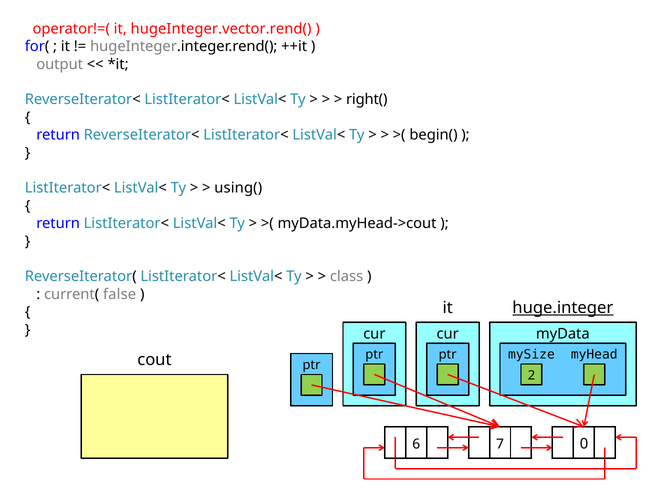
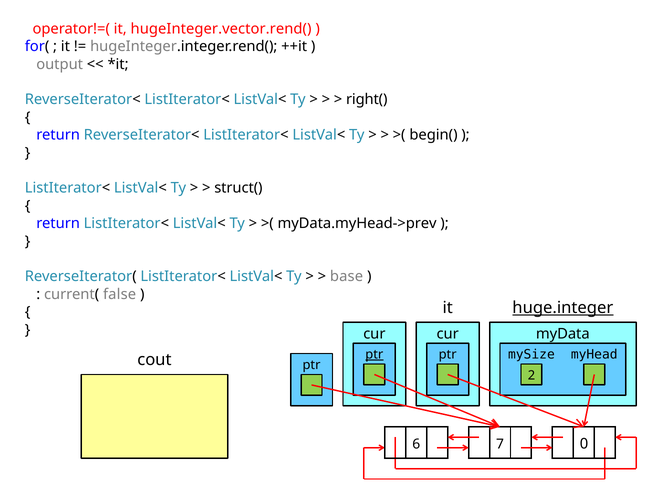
using(: using( -> struct(
myData.myHead->cout: myData.myHead->cout -> myData.myHead->prev
class: class -> base
ptr at (374, 355) underline: none -> present
